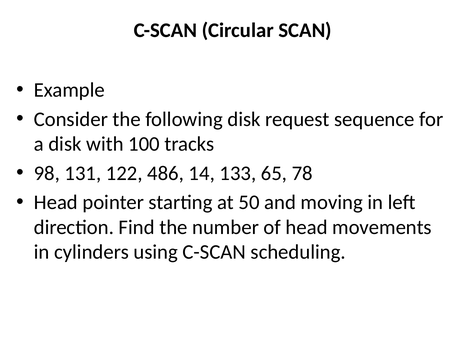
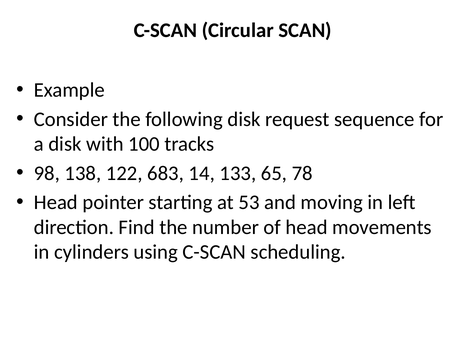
131: 131 -> 138
486: 486 -> 683
50: 50 -> 53
